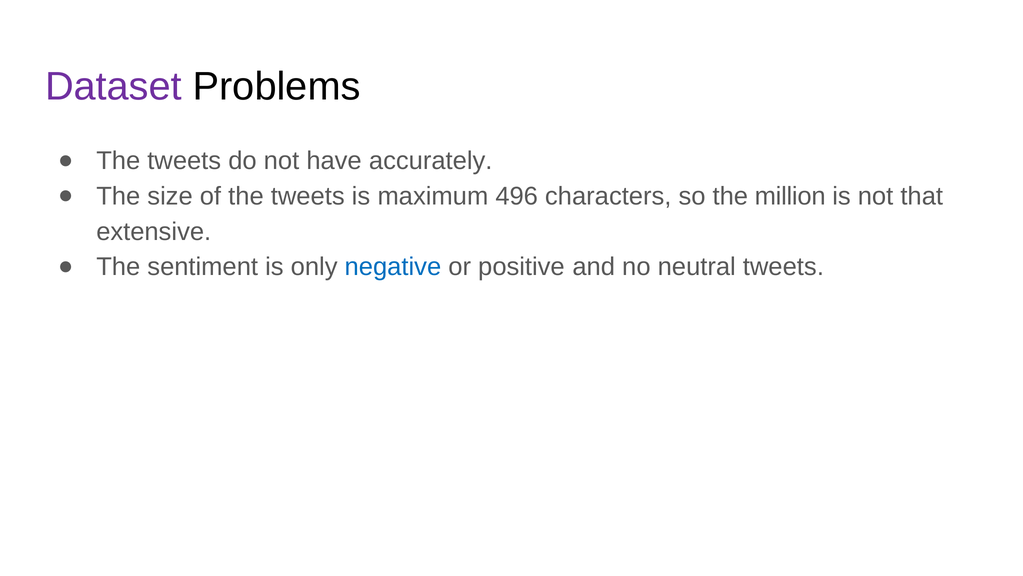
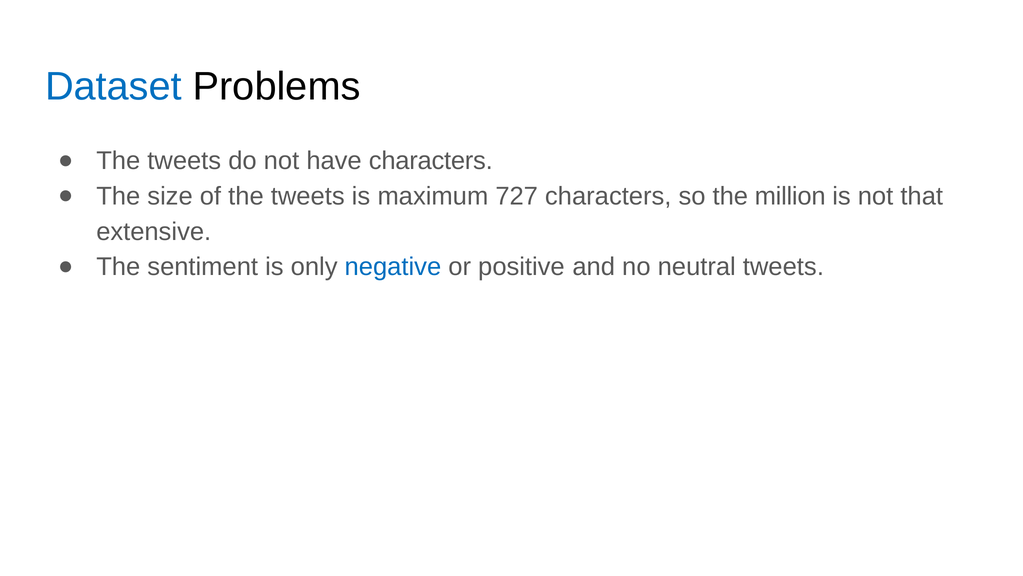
Dataset colour: purple -> blue
have accurately: accurately -> characters
496: 496 -> 727
